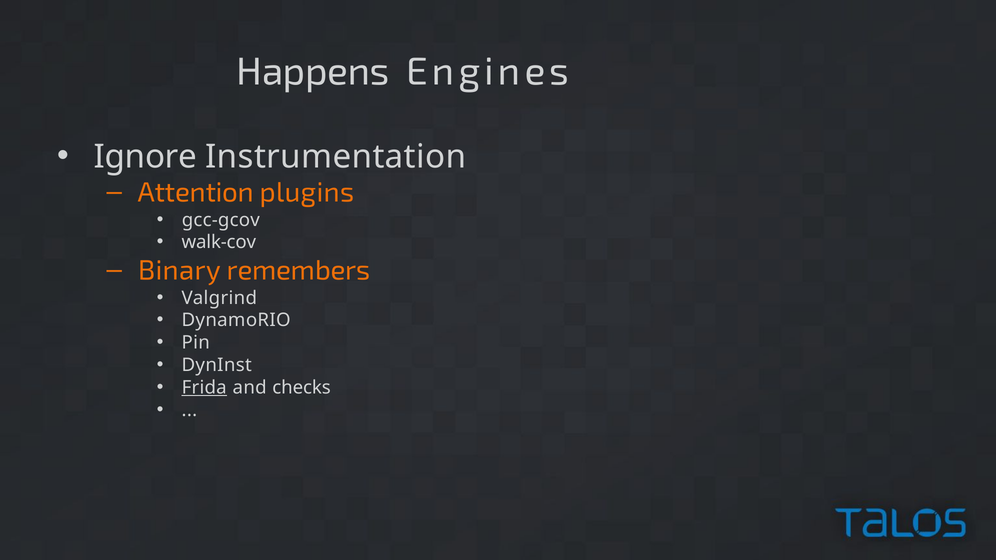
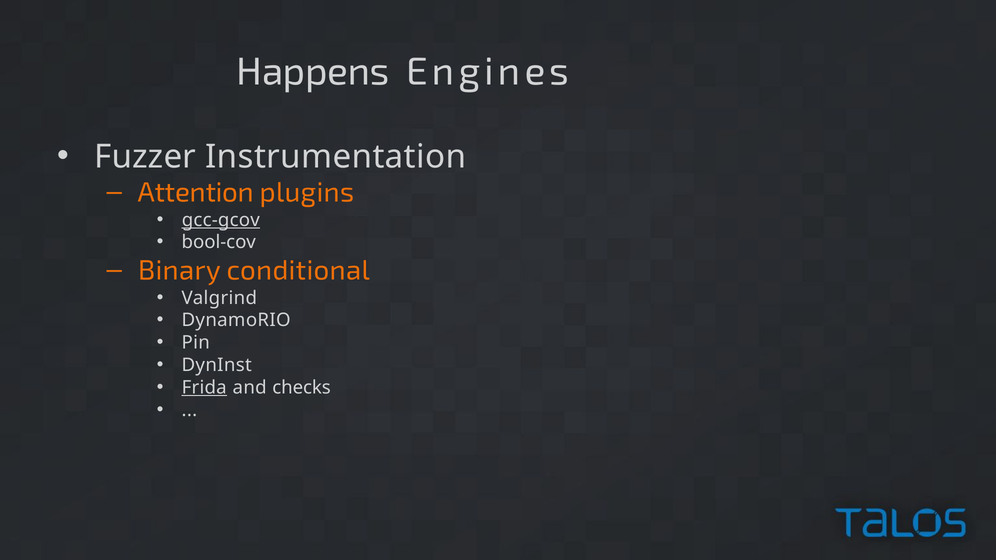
Ignore: Ignore -> Fuzzer
gcc-gcov underline: none -> present
walk-cov: walk-cov -> bool-cov
remembers: remembers -> conditional
